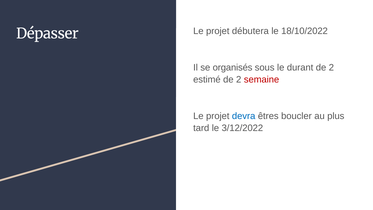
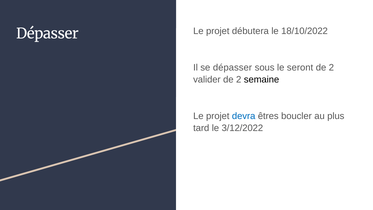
se organisés: organisés -> dépasser
durant: durant -> seront
estimé: estimé -> valider
semaine colour: red -> black
